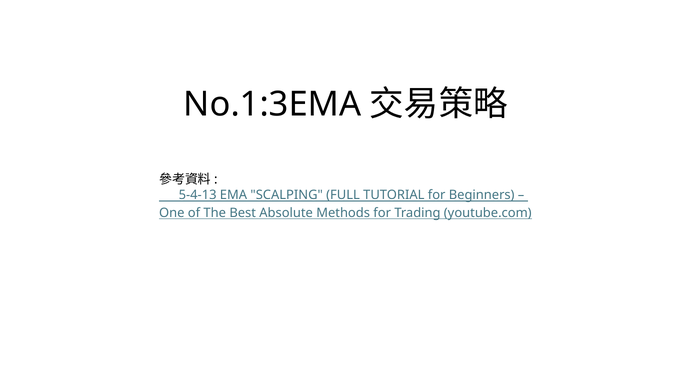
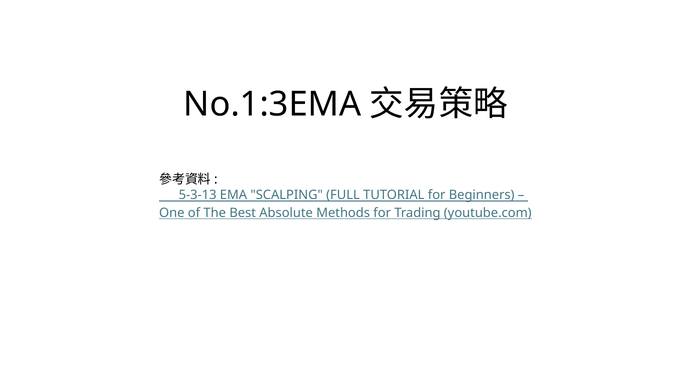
5-4-13: 5-4-13 -> 5-3-13
